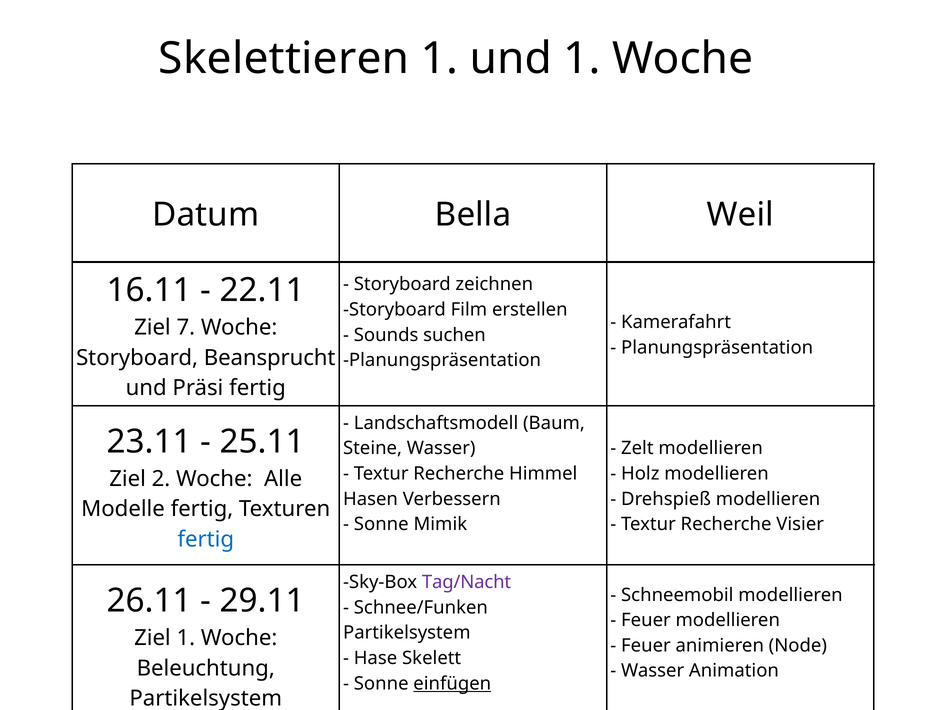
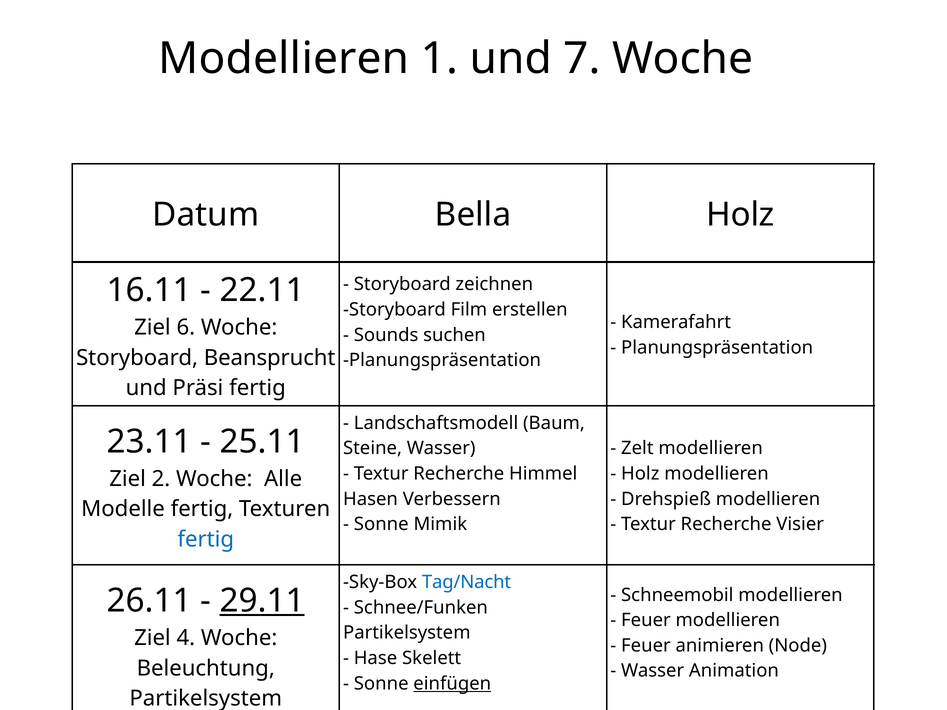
Skelettieren at (284, 59): Skelettieren -> Modellieren
und 1: 1 -> 7
Bella Weil: Weil -> Holz
7: 7 -> 6
Tag/Nacht colour: purple -> blue
29.11 underline: none -> present
Ziel 1: 1 -> 4
